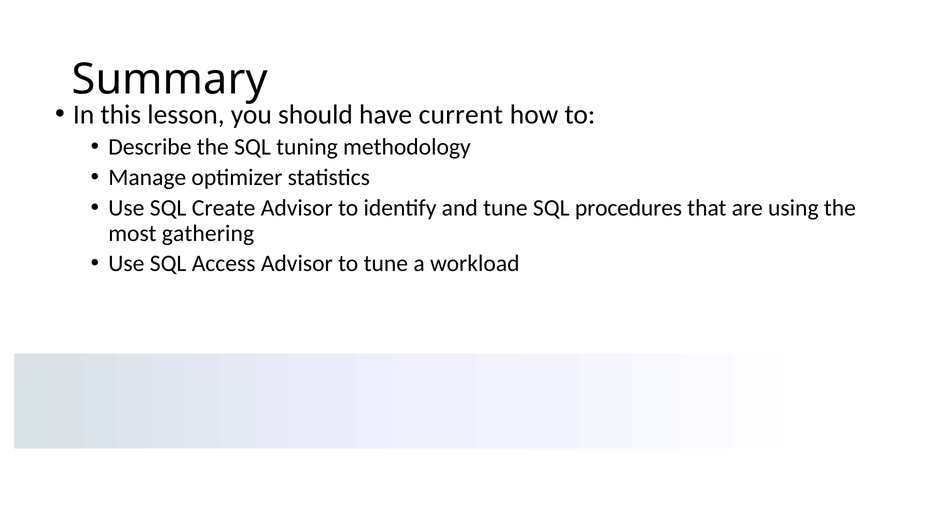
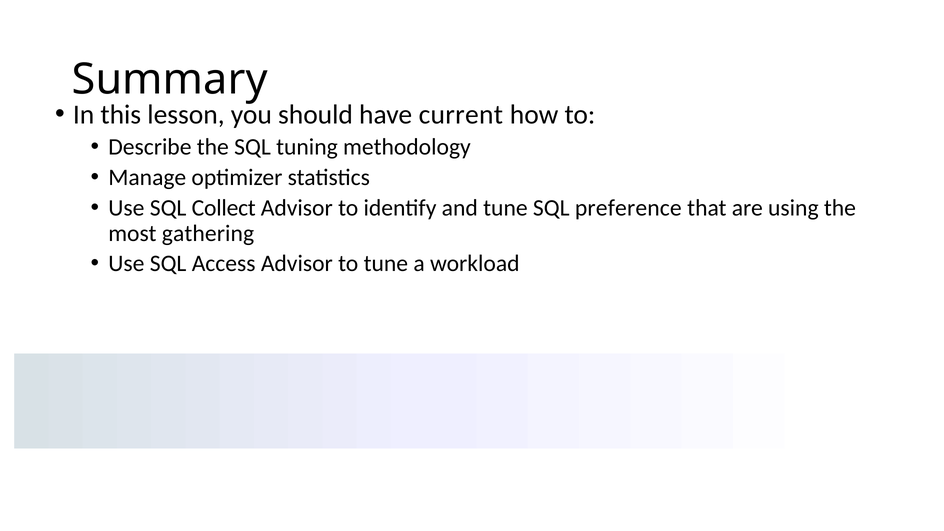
Create: Create -> Collect
procedures: procedures -> preference
